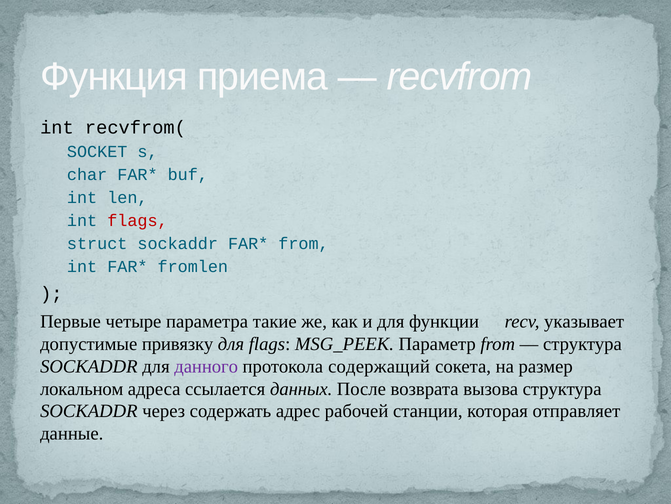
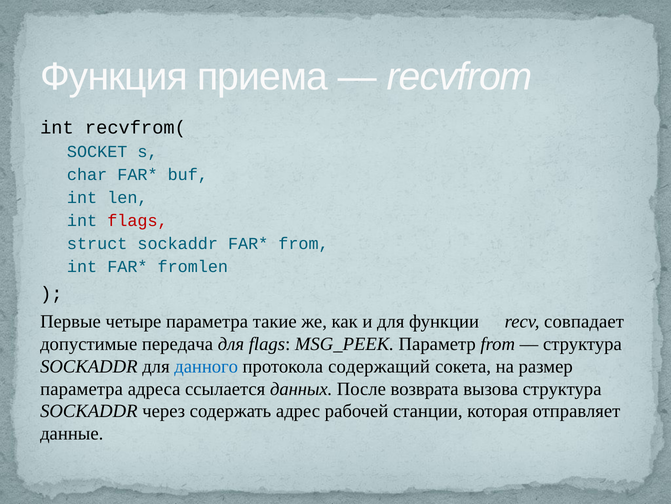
указывает: указывает -> совпадает
привязку: привязку -> передача
данного colour: purple -> blue
локальном at (82, 388): локальном -> параметра
